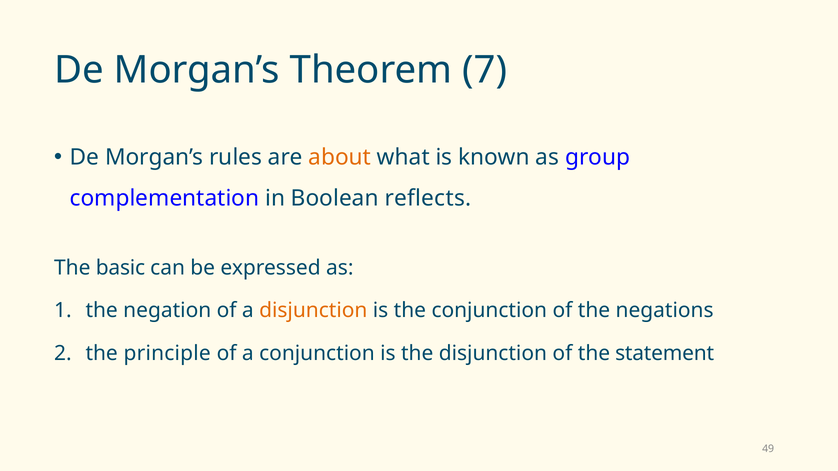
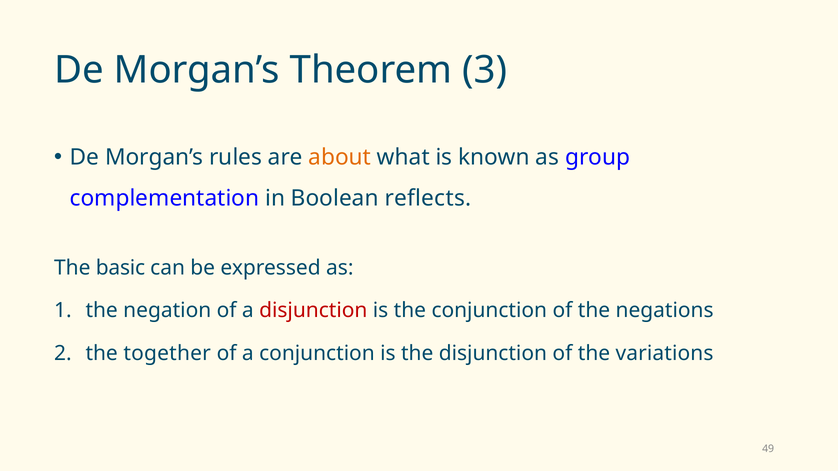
7: 7 -> 3
disjunction at (313, 311) colour: orange -> red
principle: principle -> together
statement: statement -> variations
